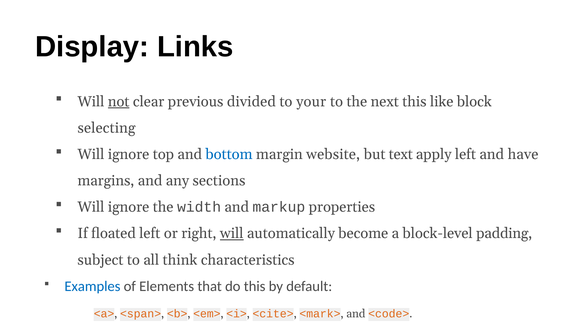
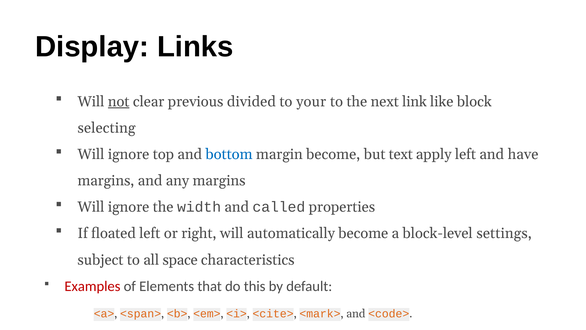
next this: this -> link
margin website: website -> become
any sections: sections -> margins
markup: markup -> called
will at (232, 233) underline: present -> none
padding: padding -> settings
think: think -> space
Examples colour: blue -> red
